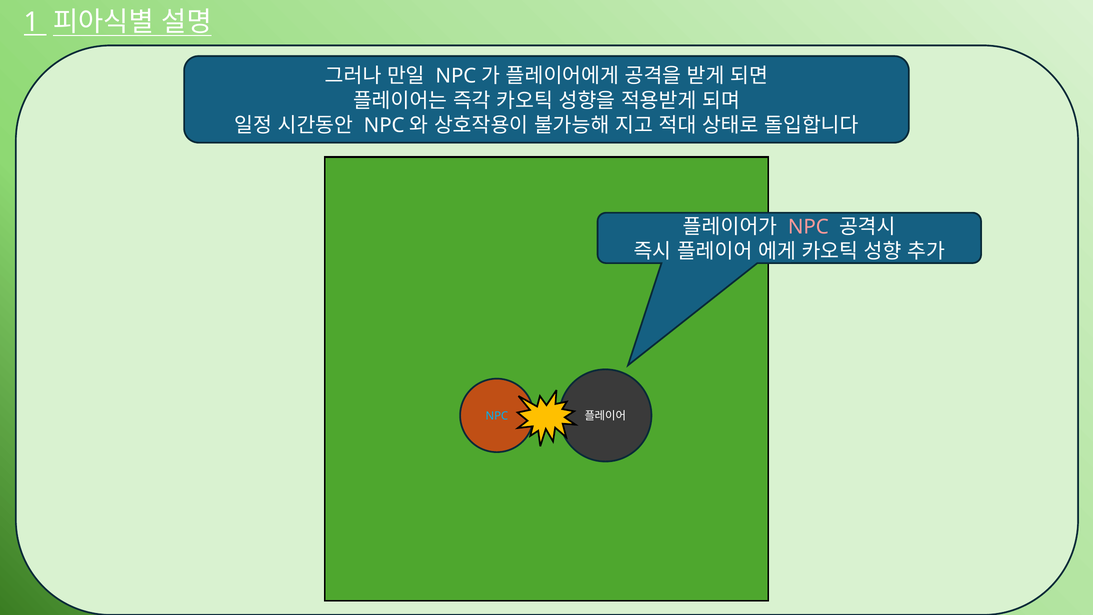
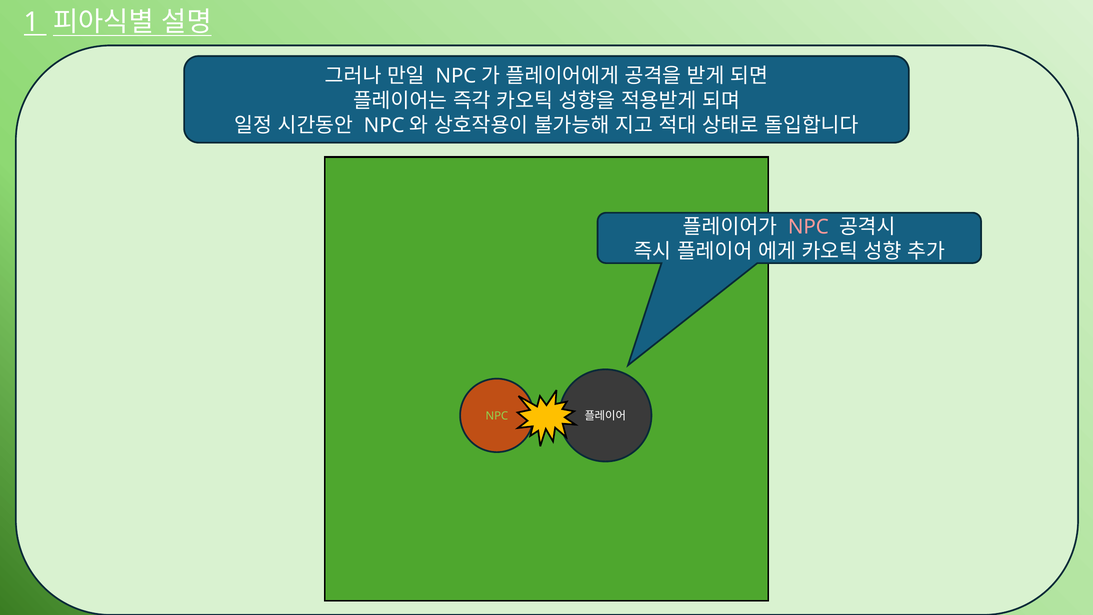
NPC at (497, 416) colour: light blue -> light green
